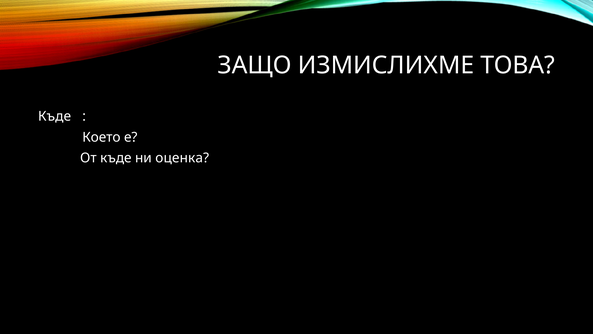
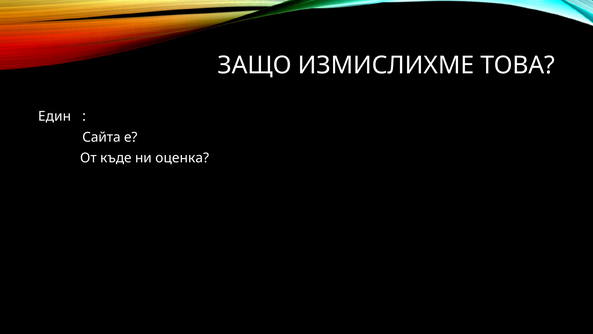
Къде at (55, 116): Къде -> Един
Което: Което -> Сайта
